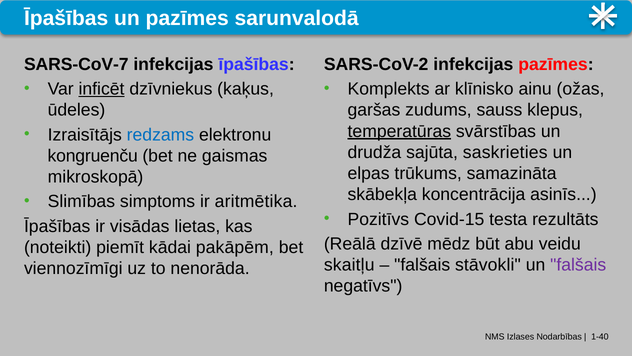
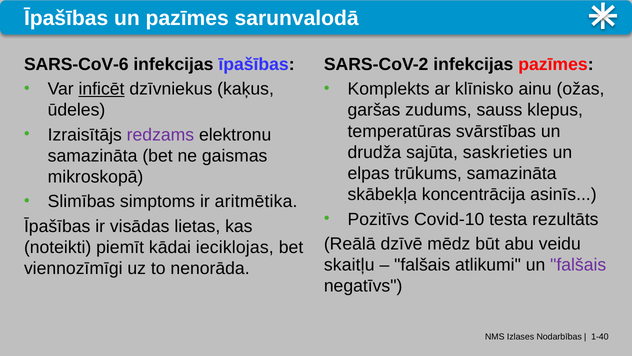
SARS-CoV-7: SARS-CoV-7 -> SARS-CoV-6
temperatūras underline: present -> none
redzams colour: blue -> purple
kongruenču at (93, 156): kongruenču -> samazināta
Covid-15: Covid-15 -> Covid-10
pakāpēm: pakāpēm -> ieciklojas
stāvokli: stāvokli -> atlikumi
